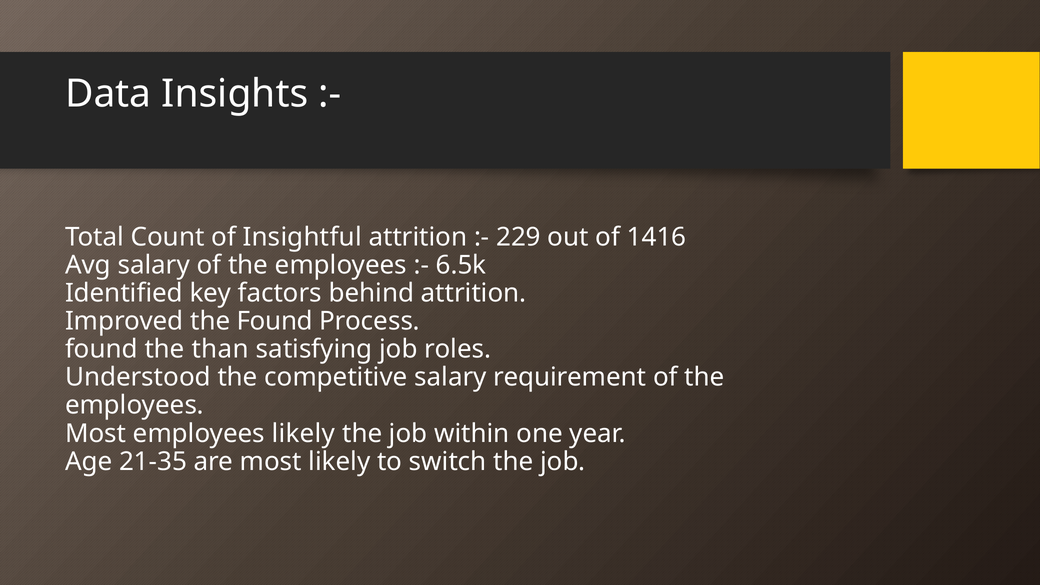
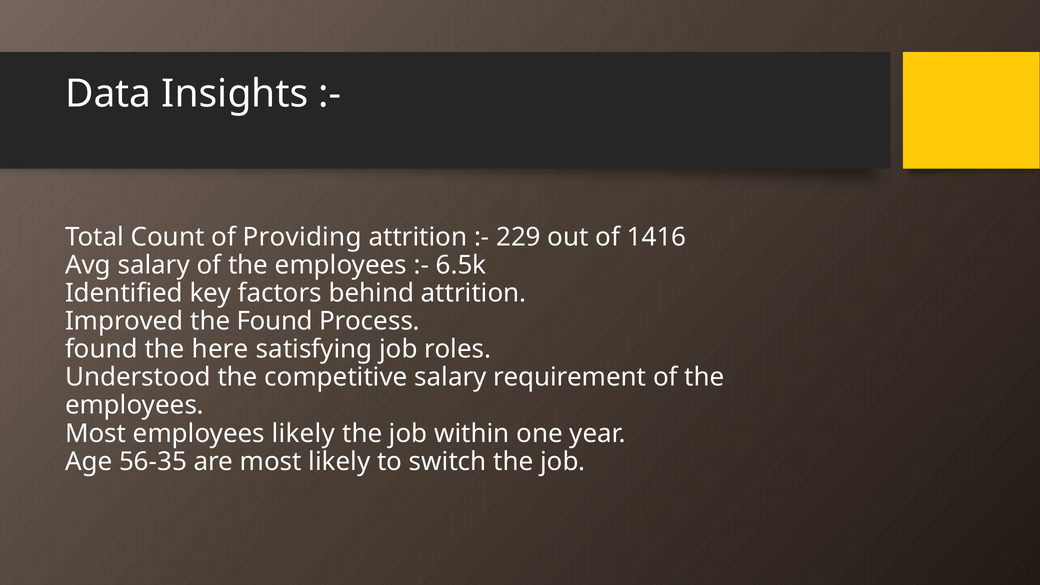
Insightful: Insightful -> Providing
than: than -> here
21-35: 21-35 -> 56-35
